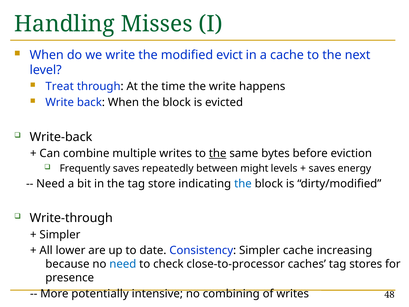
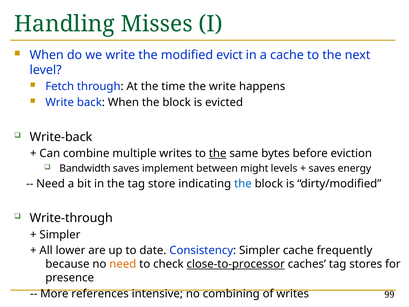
Treat: Treat -> Fetch
Frequently: Frequently -> Bandwidth
repeatedly: repeatedly -> implement
increasing: increasing -> frequently
need at (123, 264) colour: blue -> orange
close-to-processor underline: none -> present
potentially: potentially -> references
48: 48 -> 99
